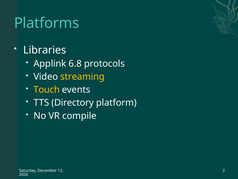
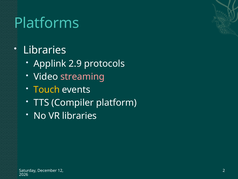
6.8: 6.8 -> 2.9
streaming colour: yellow -> pink
Directory: Directory -> Compiler
VR compile: compile -> libraries
